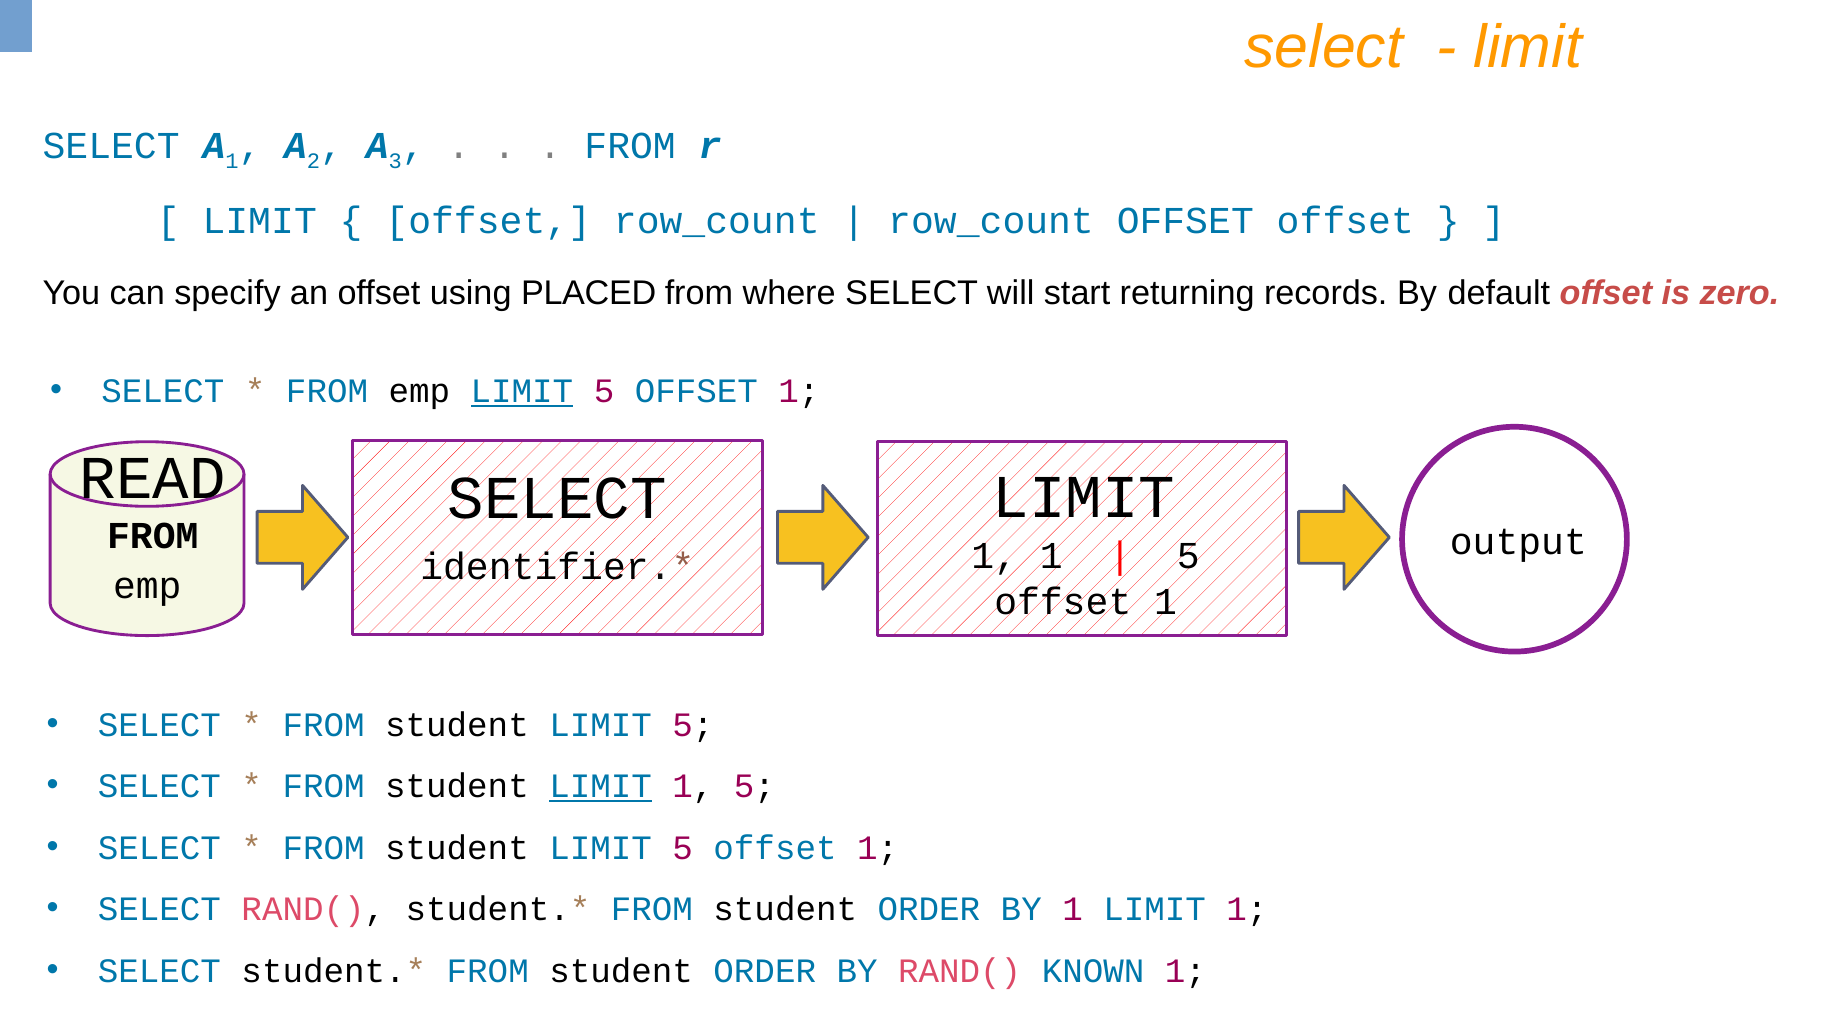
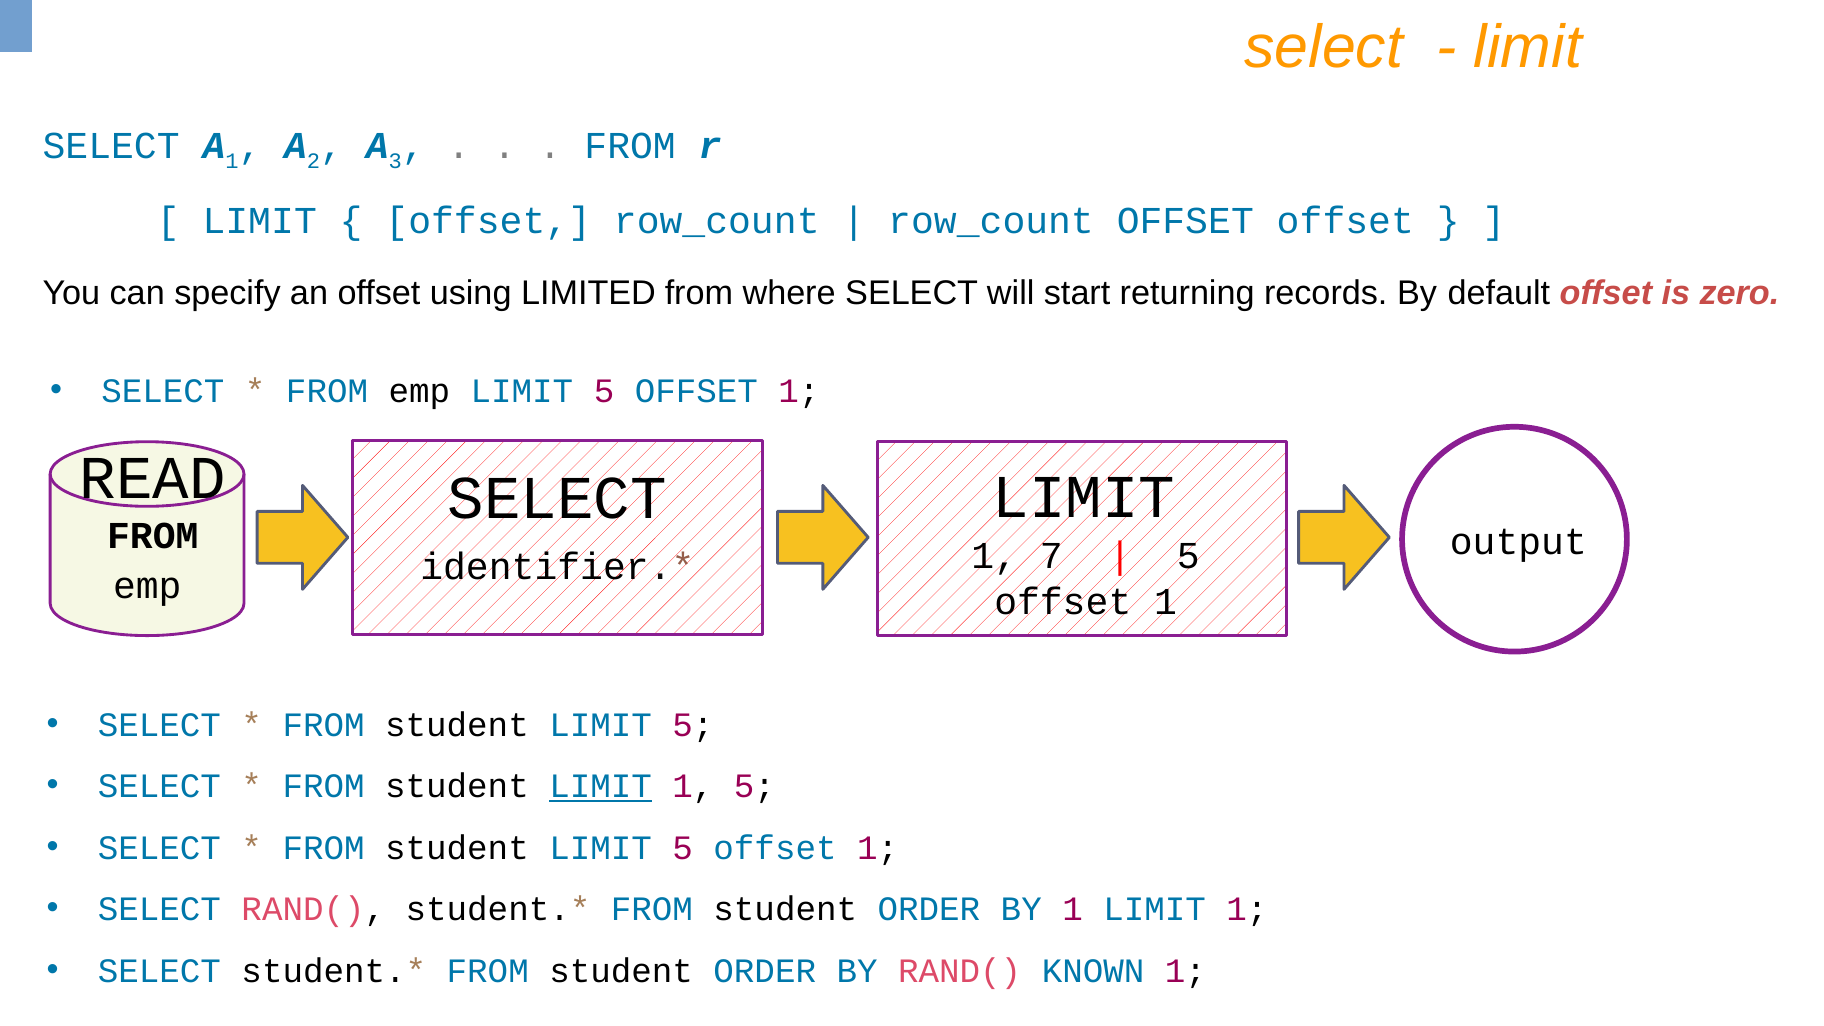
PLACED: PLACED -> LIMITED
LIMIT at (522, 391) underline: present -> none
1 1: 1 -> 7
